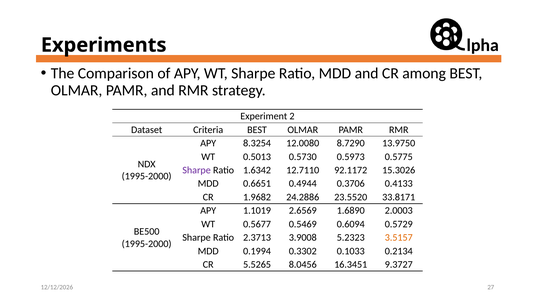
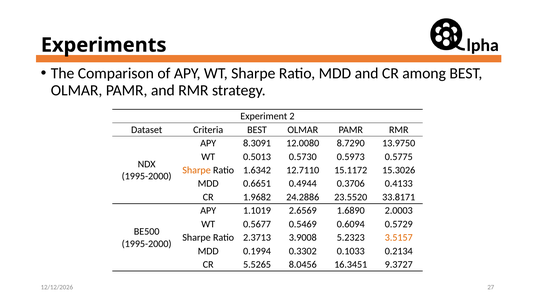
8.3254: 8.3254 -> 8.3091
Sharpe at (197, 170) colour: purple -> orange
92.1172: 92.1172 -> 15.1172
